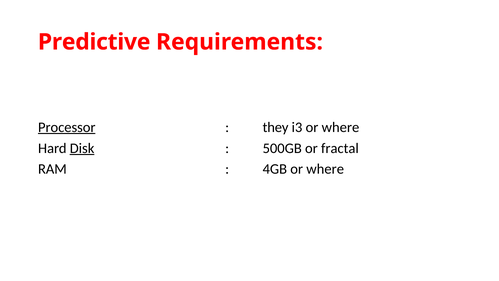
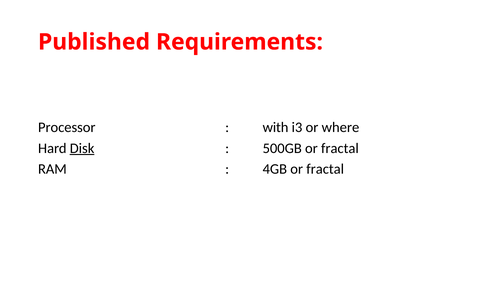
Predictive: Predictive -> Published
Processor underline: present -> none
they: they -> with
4GB or where: where -> fractal
